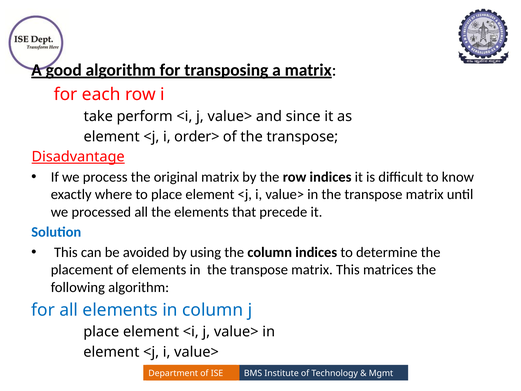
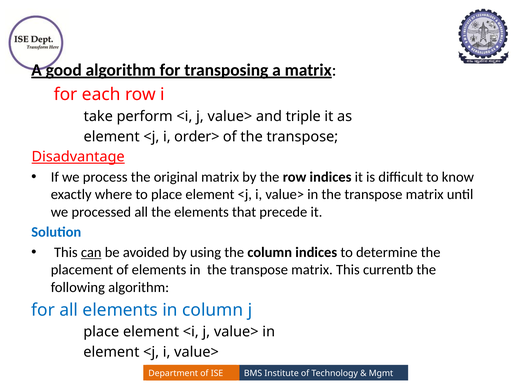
since: since -> triple
can underline: none -> present
matrices: matrices -> currentb
